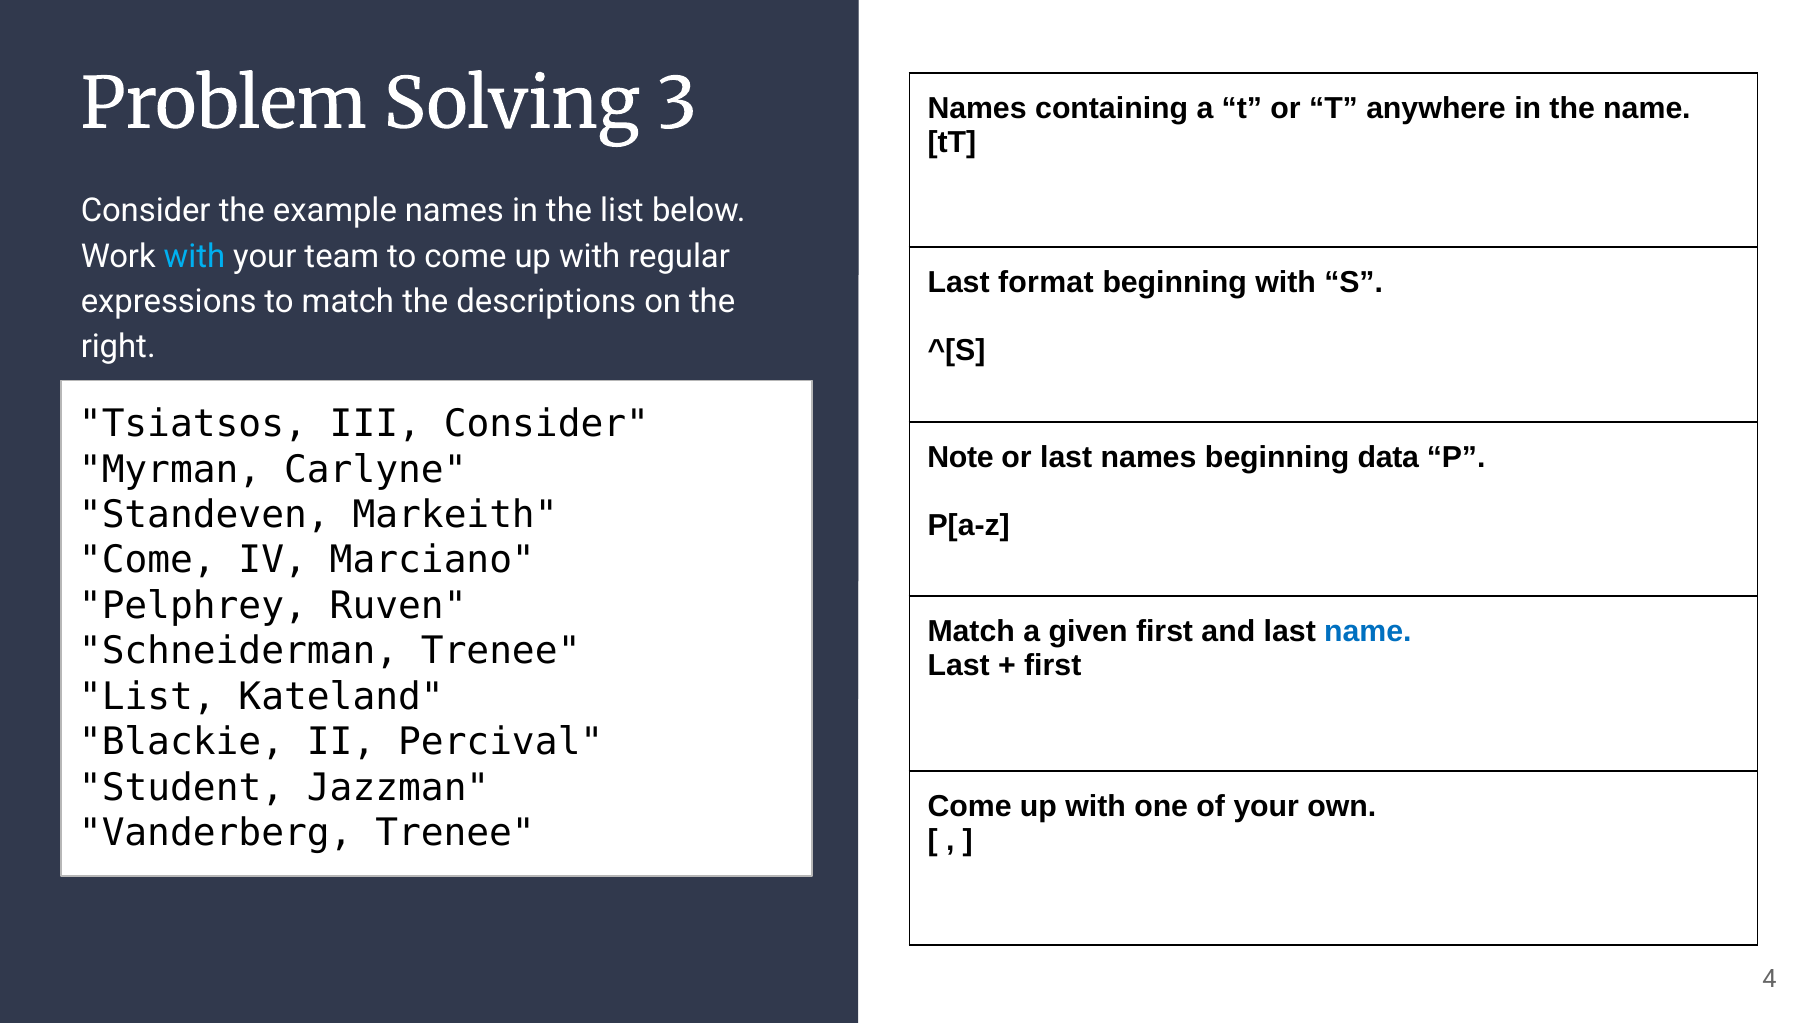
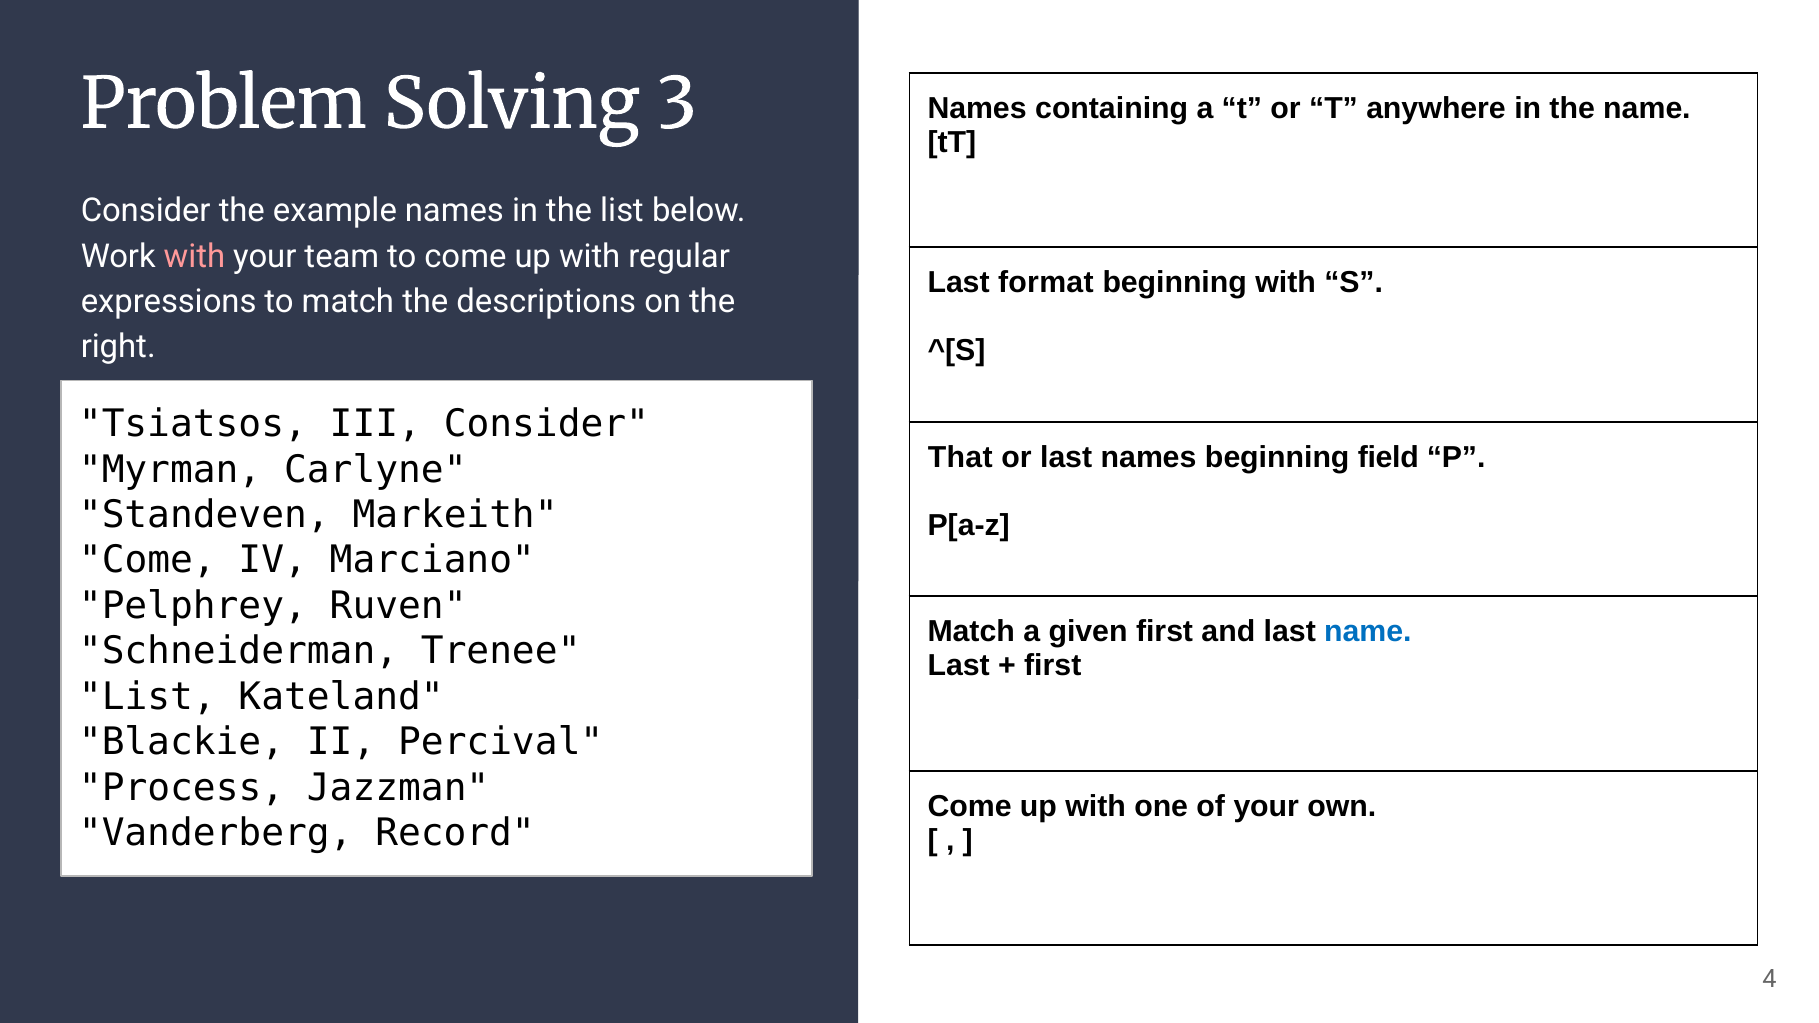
with at (194, 256) colour: light blue -> pink
Note: Note -> That
data: data -> field
Student: Student -> Process
Vanderberg Trenee: Trenee -> Record
